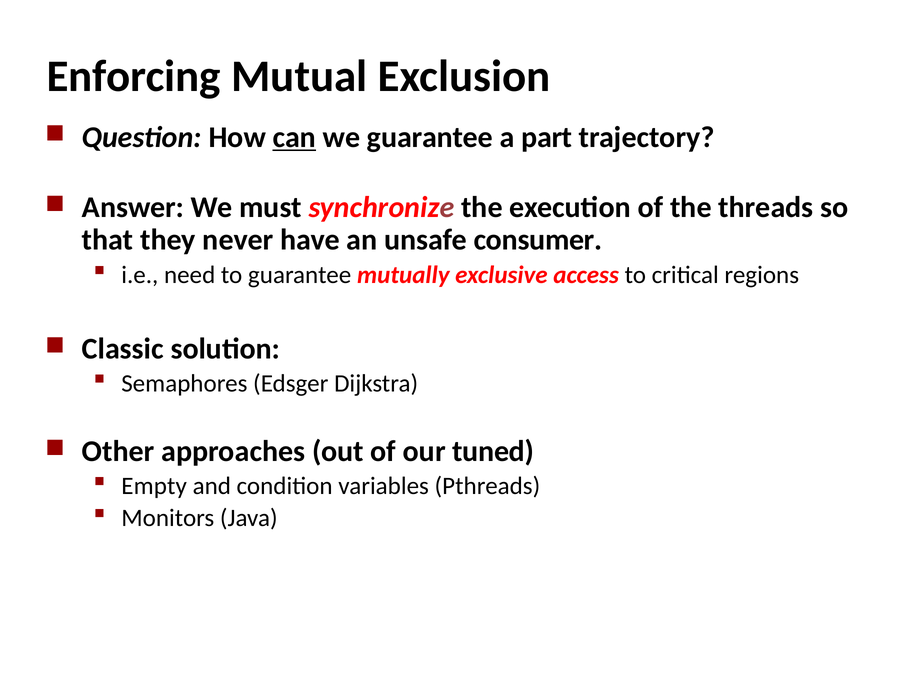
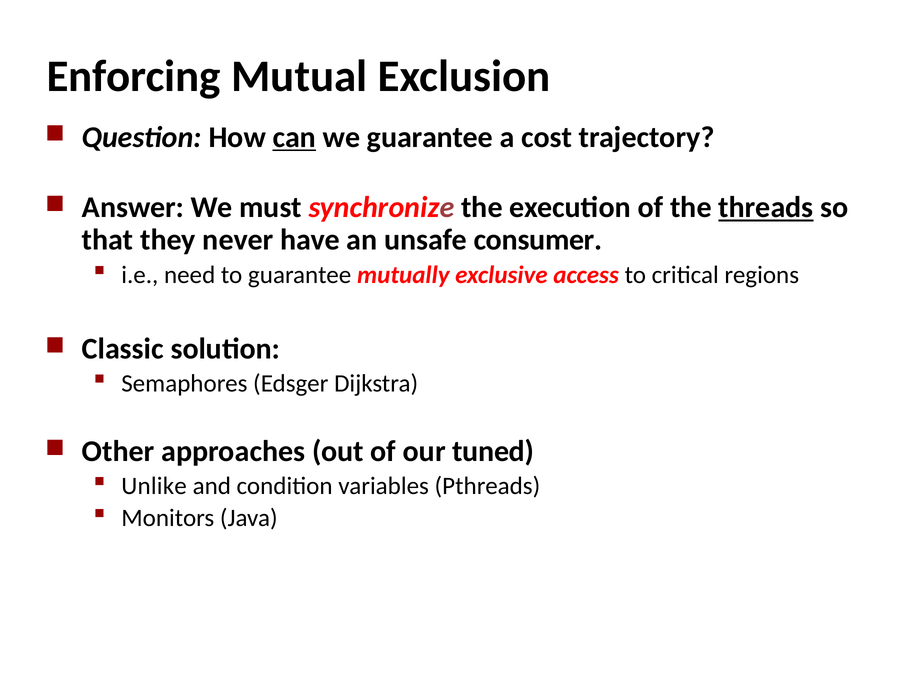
part: part -> cost
threads underline: none -> present
Empty: Empty -> Unlike
